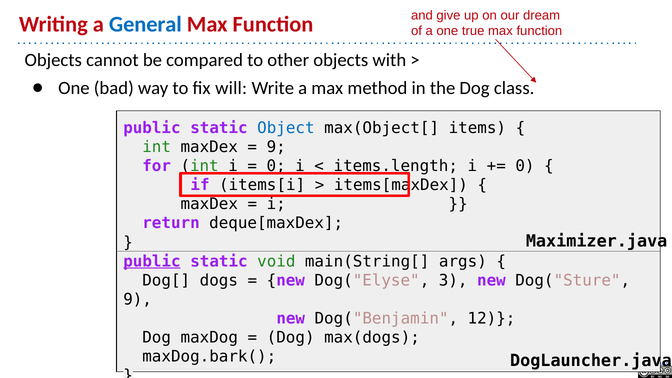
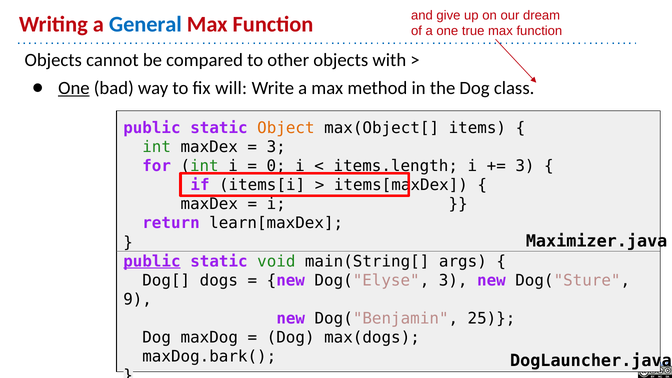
One at (74, 88) underline: none -> present
Object colour: blue -> orange
9 at (276, 147): 9 -> 3
0 at (525, 166): 0 -> 3
deque[maxDex: deque[maxDex -> learn[maxDex
12: 12 -> 25
